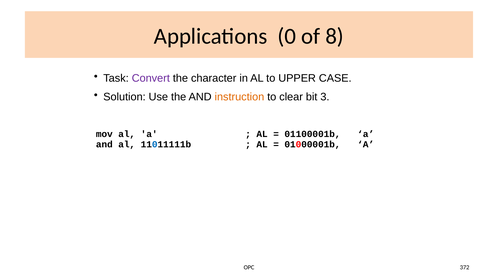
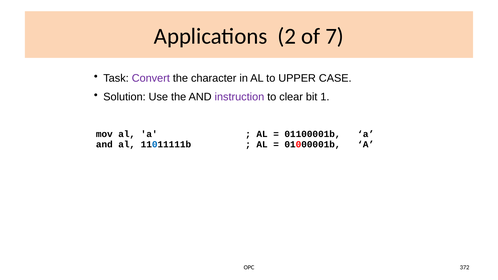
0: 0 -> 2
8: 8 -> 7
instruction colour: orange -> purple
3: 3 -> 1
